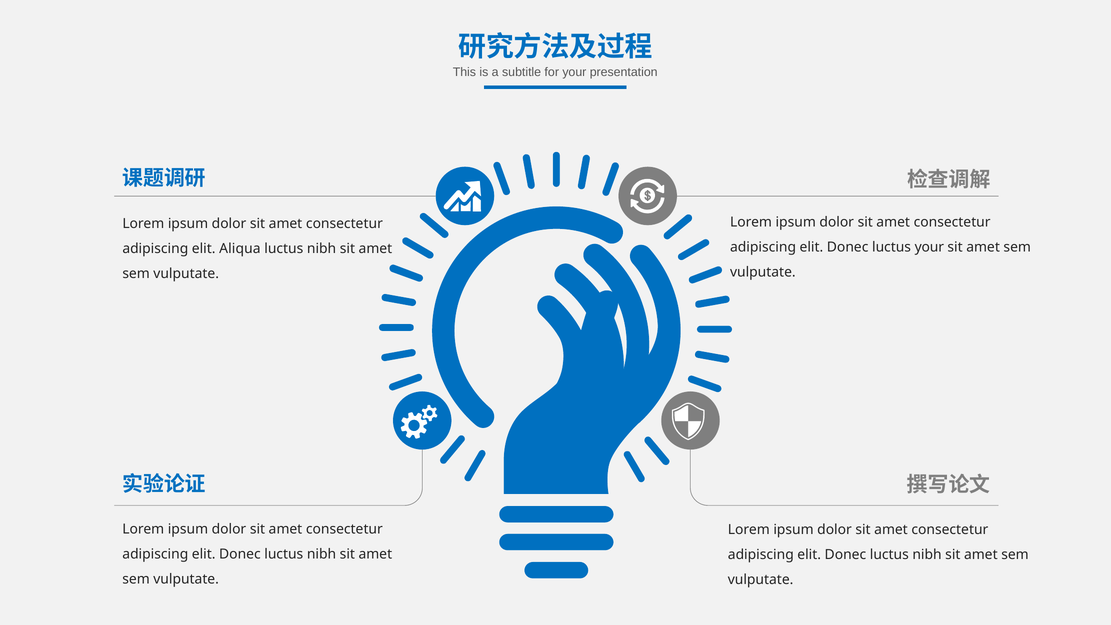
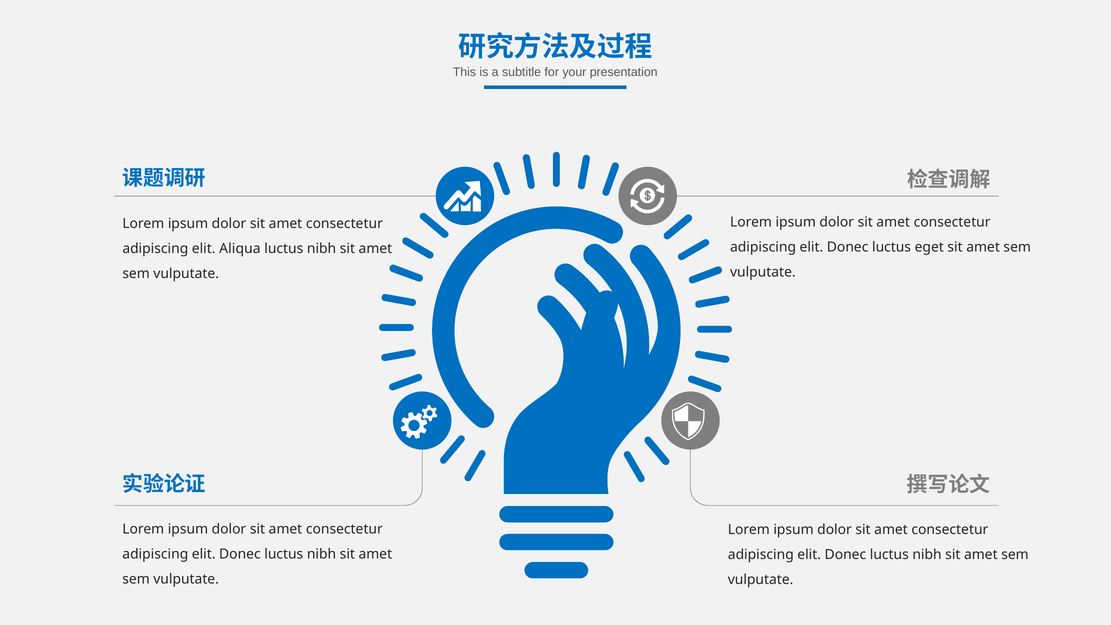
luctus your: your -> eget
